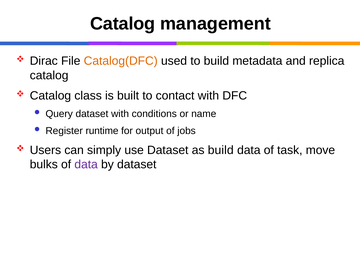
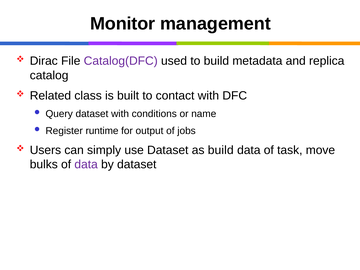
Catalog at (123, 24): Catalog -> Monitor
Catalog(DFC colour: orange -> purple
Catalog at (50, 96): Catalog -> Related
